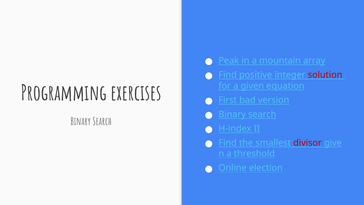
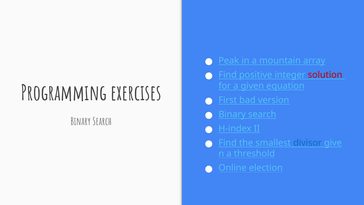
divisor colour: red -> blue
